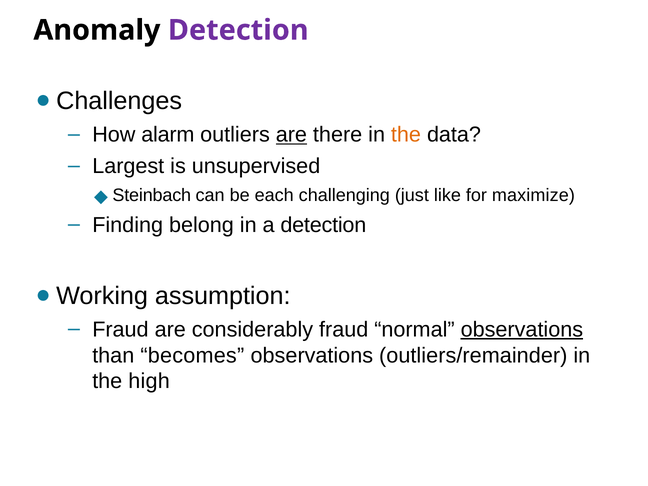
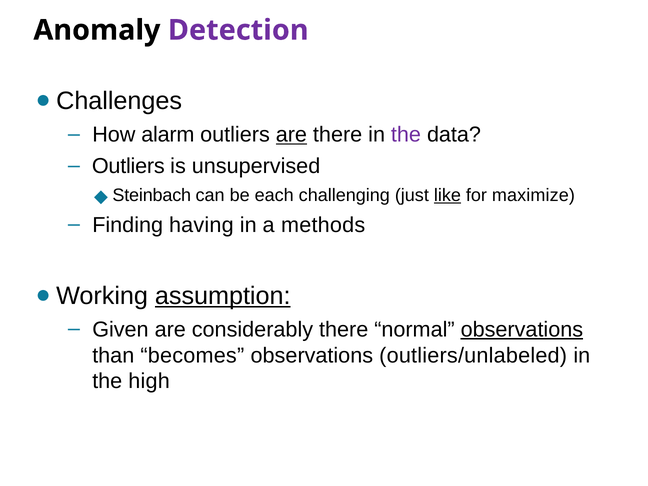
the at (406, 135) colour: orange -> purple
Largest at (128, 166): Largest -> Outliers
like underline: none -> present
belong: belong -> having
a detection: detection -> methods
assumption underline: none -> present
Fraud at (120, 329): Fraud -> Given
considerably fraud: fraud -> there
outliers/remainder: outliers/remainder -> outliers/unlabeled
